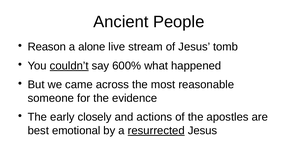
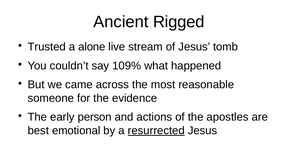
People: People -> Rigged
Reason: Reason -> Trusted
couldn’t underline: present -> none
600%: 600% -> 109%
closely: closely -> person
